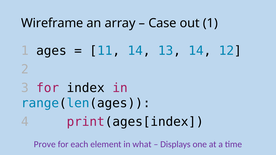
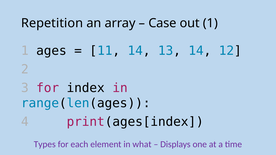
Wireframe: Wireframe -> Repetition
Prove: Prove -> Types
